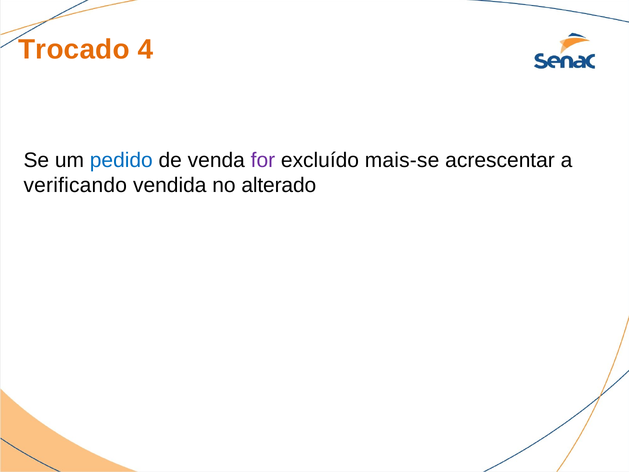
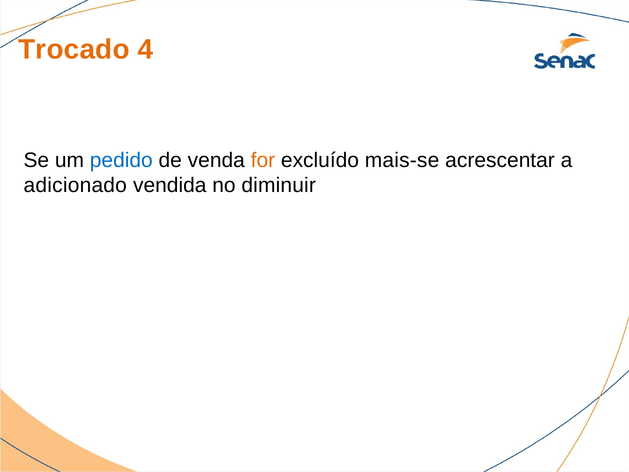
for colour: purple -> orange
verificando: verificando -> adicionado
alterado: alterado -> diminuir
